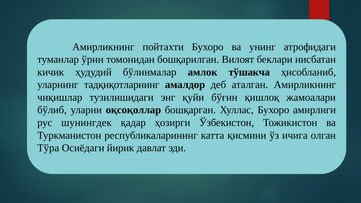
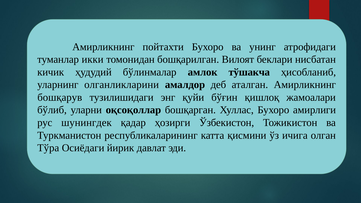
ўрин: ўрин -> икки
тадқиқотларнинг: тадқиқотларнинг -> олганликларини
чиқишлар: чиқишлар -> бошқарув
